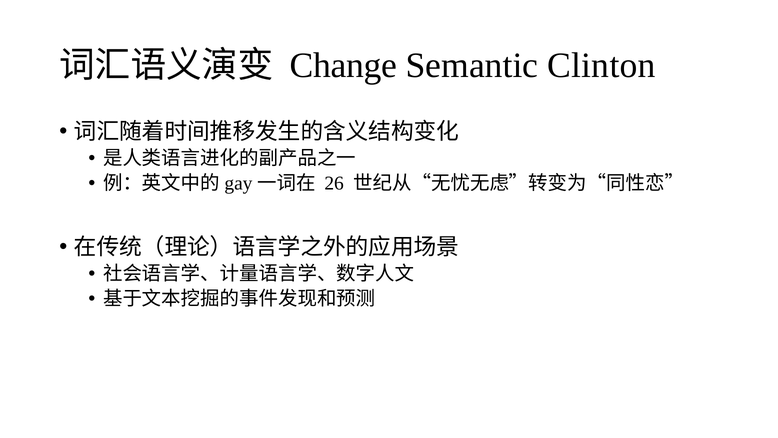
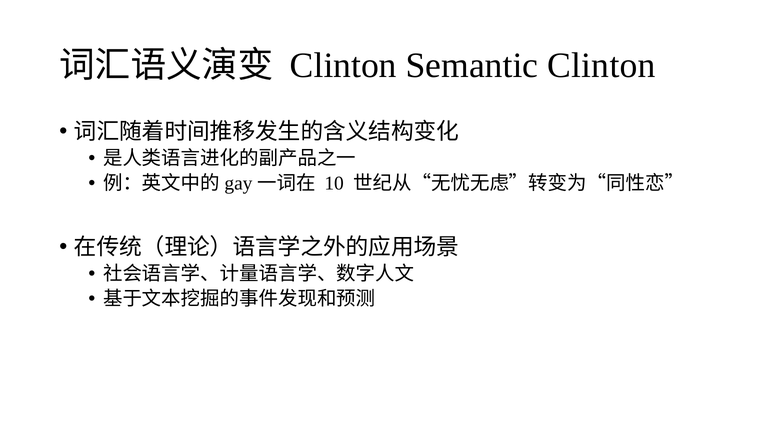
Change at (344, 65): Change -> Clinton
26: 26 -> 10
